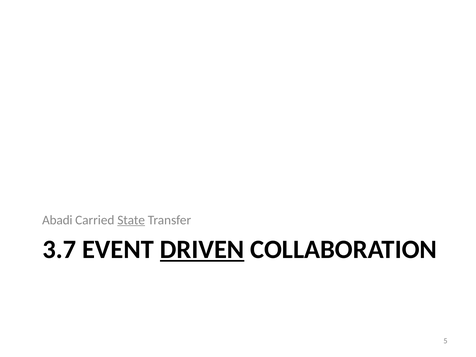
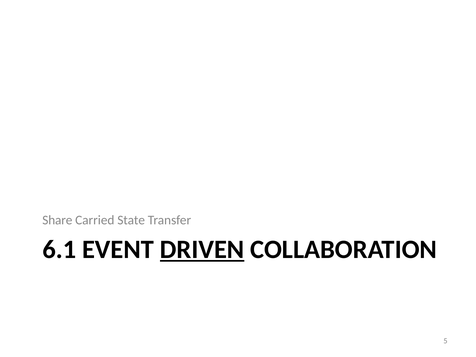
Abadi: Abadi -> Share
State underline: present -> none
3.7: 3.7 -> 6.1
